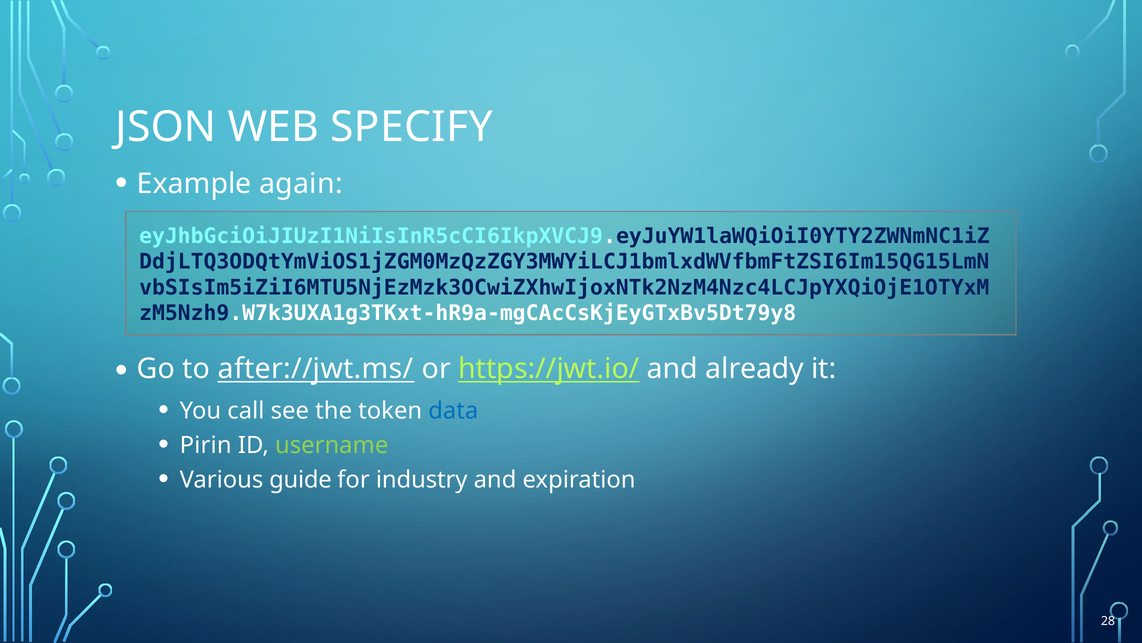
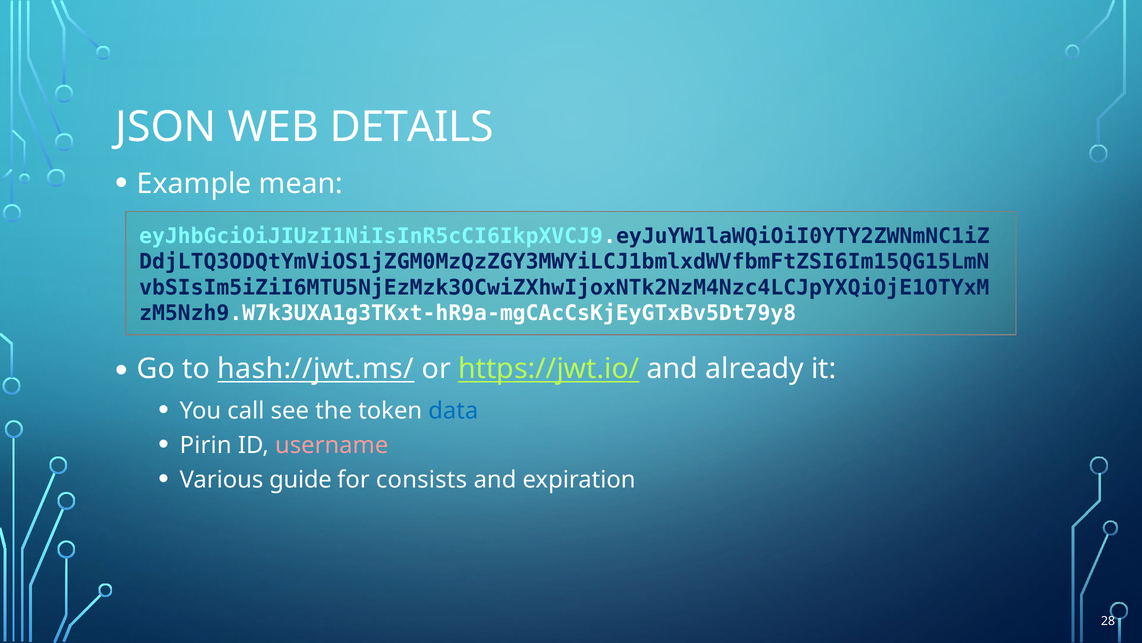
SPECIFY: SPECIFY -> DETAILS
again: again -> mean
after://jwt.ms/: after://jwt.ms/ -> hash://jwt.ms/
username colour: light green -> pink
industry: industry -> consists
